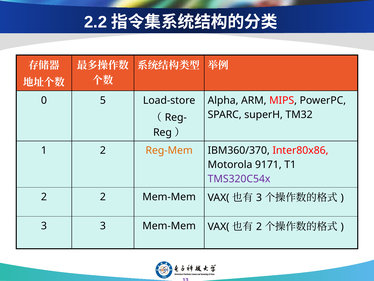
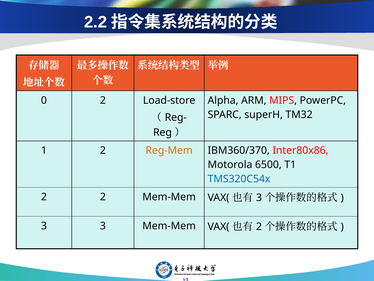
0 5: 5 -> 2
9171: 9171 -> 6500
TMS320C54x colour: purple -> blue
